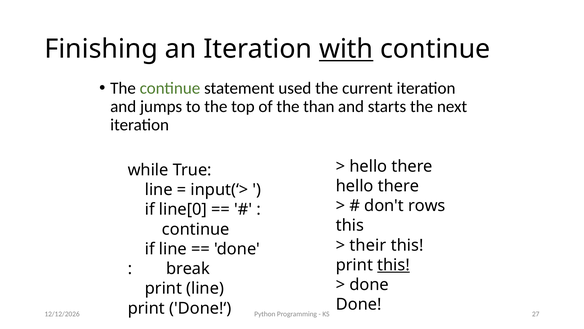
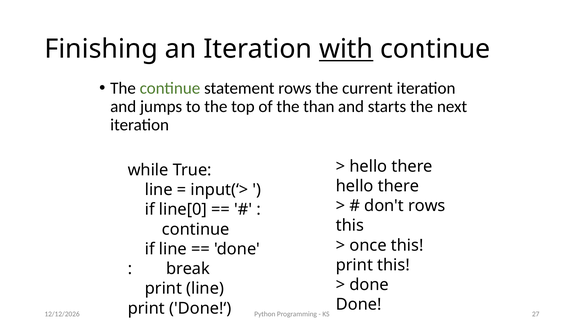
statement used: used -> rows
their: their -> once
this at (394, 265) underline: present -> none
